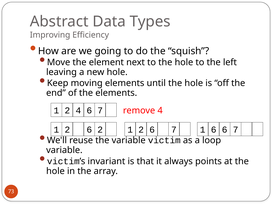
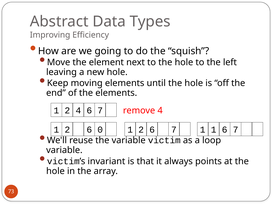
6 2: 2 -> 0
1 6: 6 -> 1
